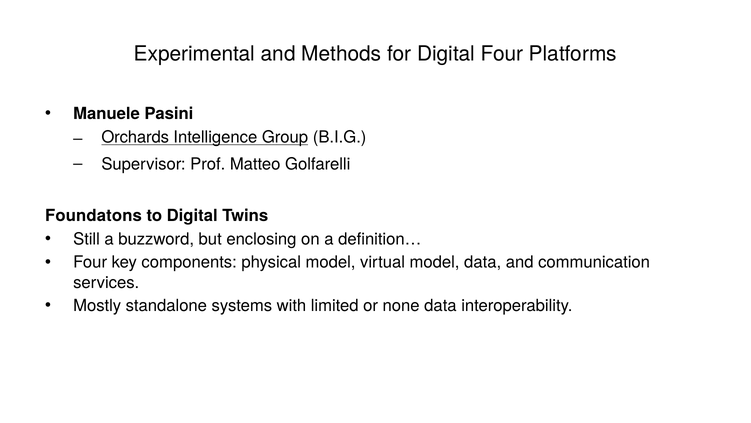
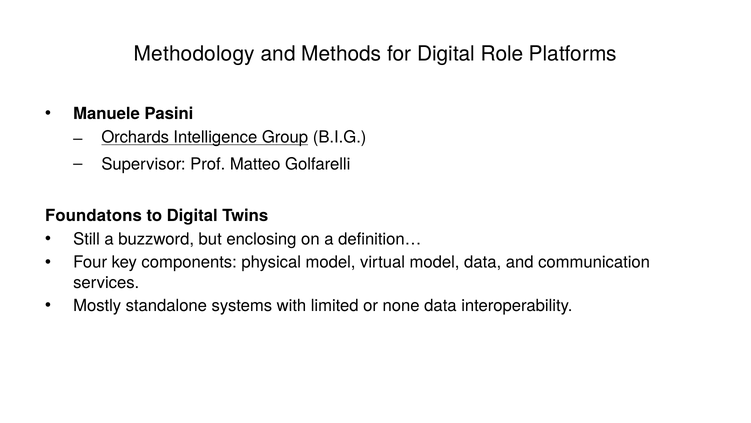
Experimental: Experimental -> Methodology
Digital Four: Four -> Role
